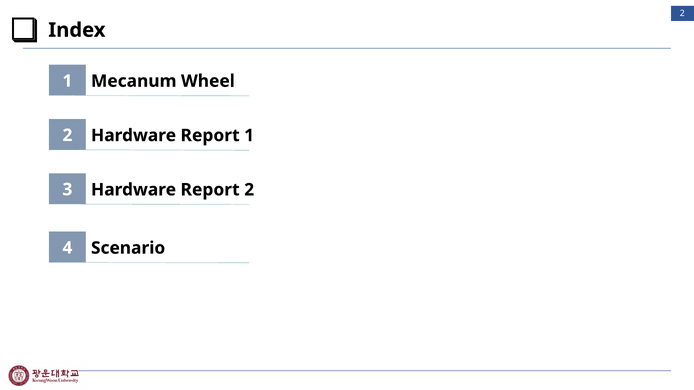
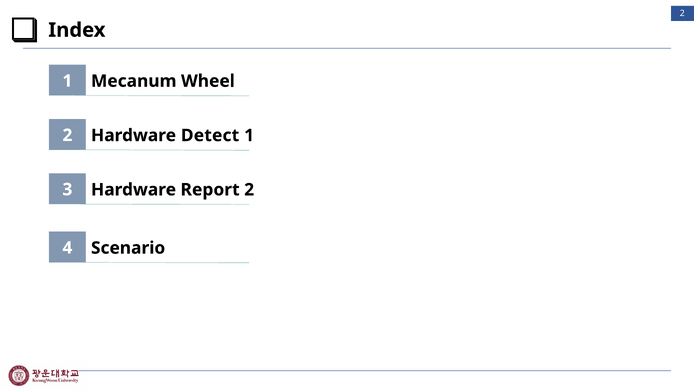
Report at (210, 136): Report -> Detect
